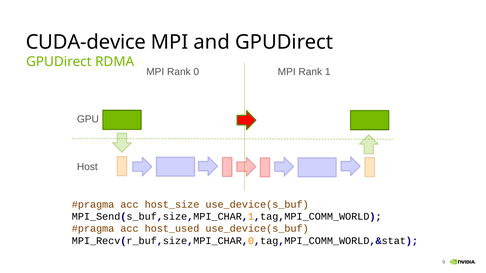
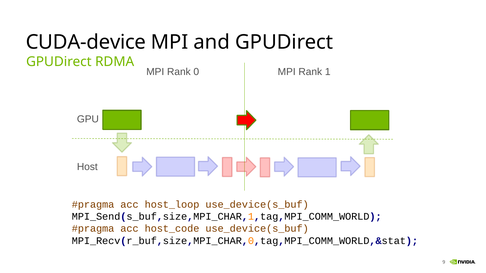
host_size: host_size -> host_loop
host_used: host_used -> host_code
